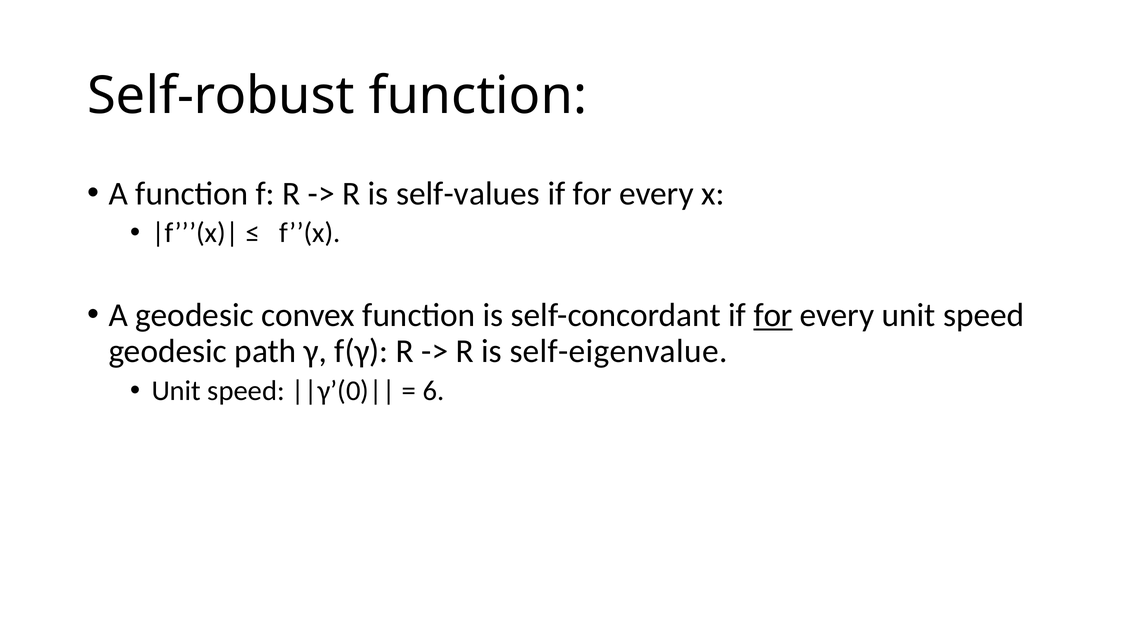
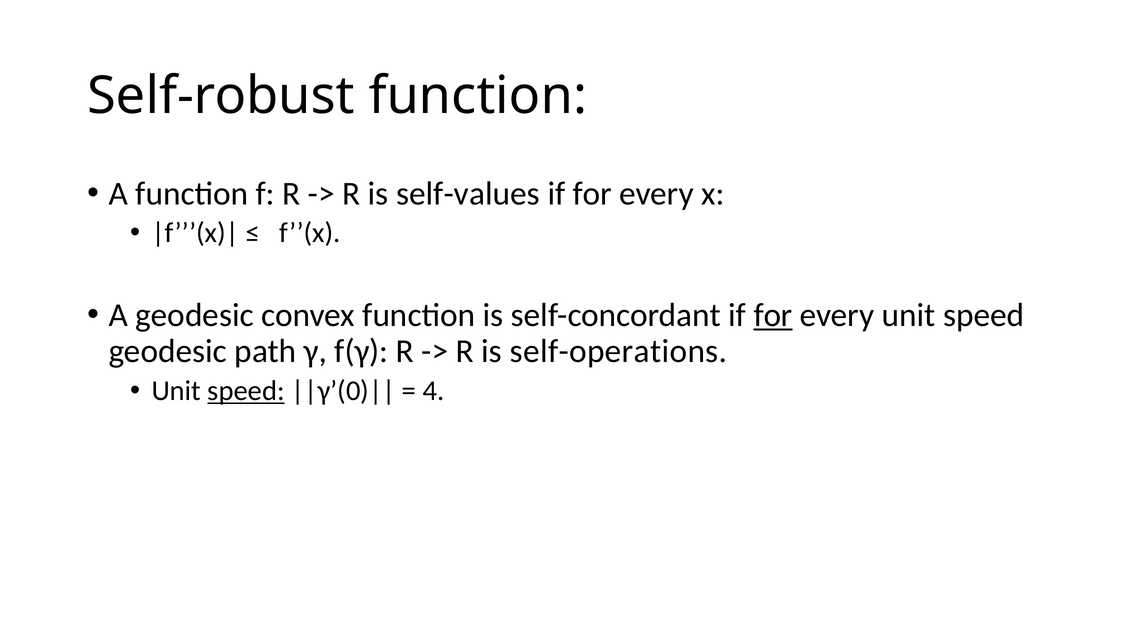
self-eigenvalue: self-eigenvalue -> self-operations
speed at (246, 391) underline: none -> present
6: 6 -> 4
